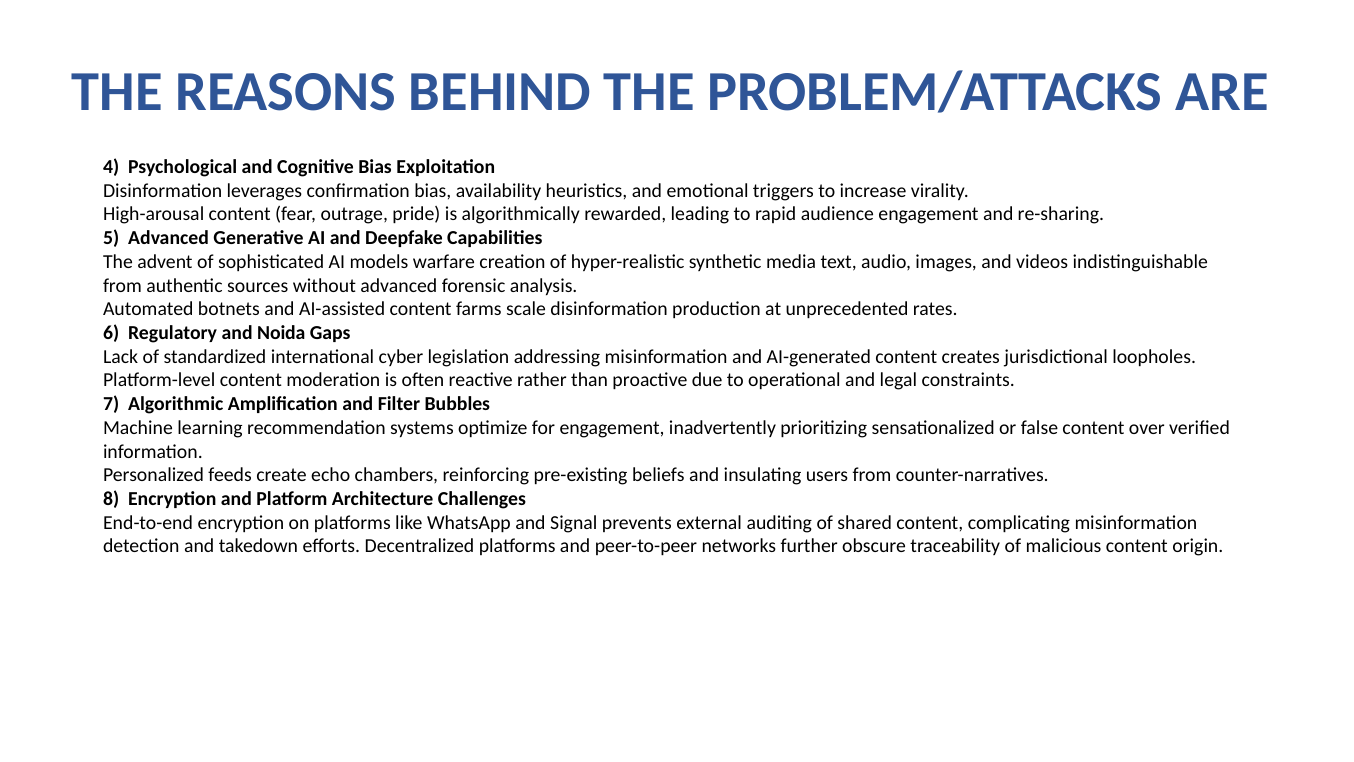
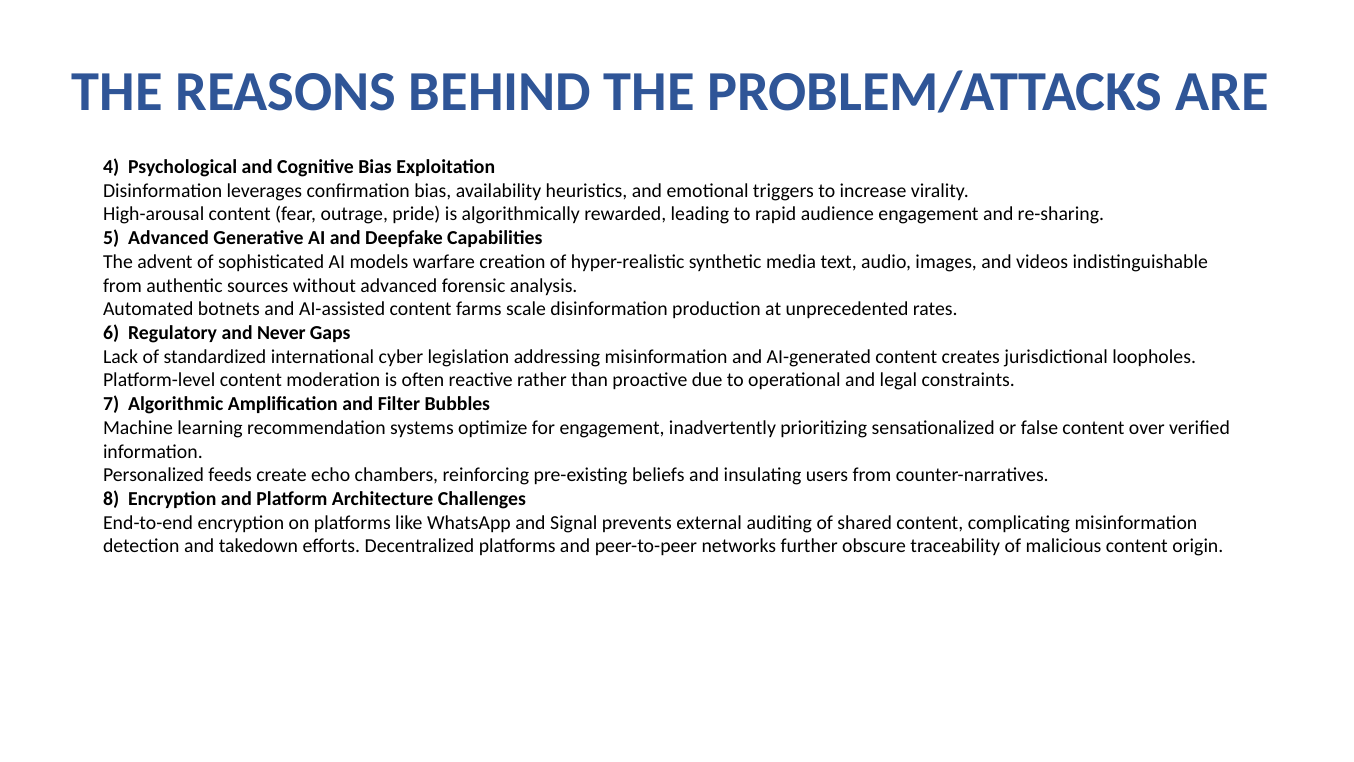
Noida: Noida -> Never
